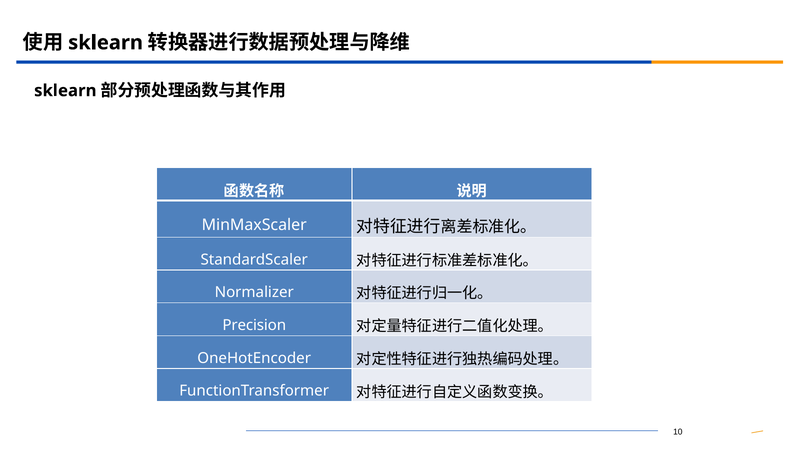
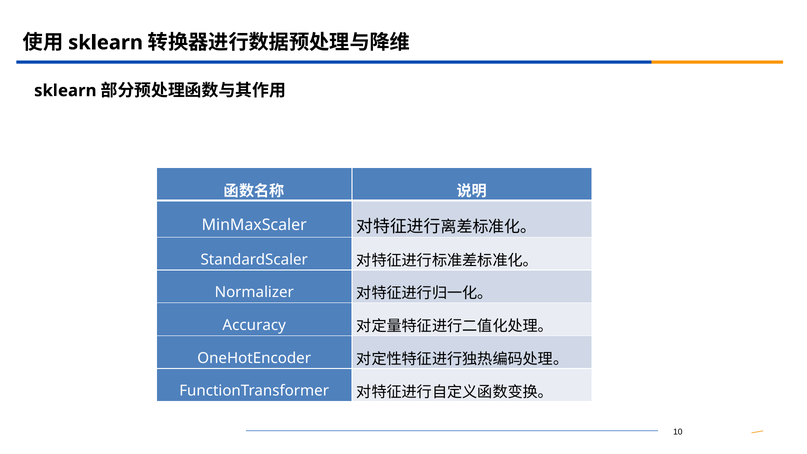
Precision: Precision -> Accuracy
